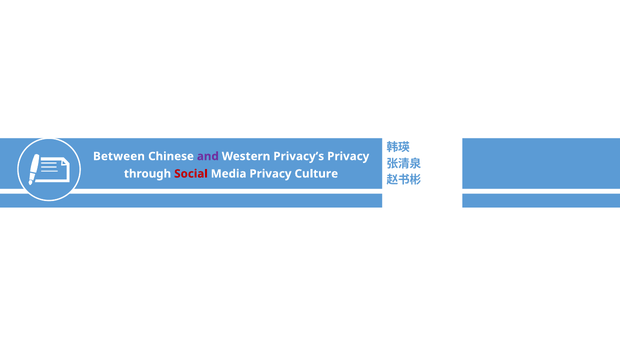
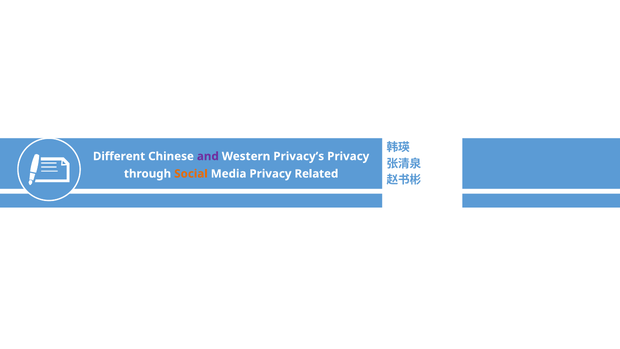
Between: Between -> Different
Social colour: red -> orange
Culture: Culture -> Related
